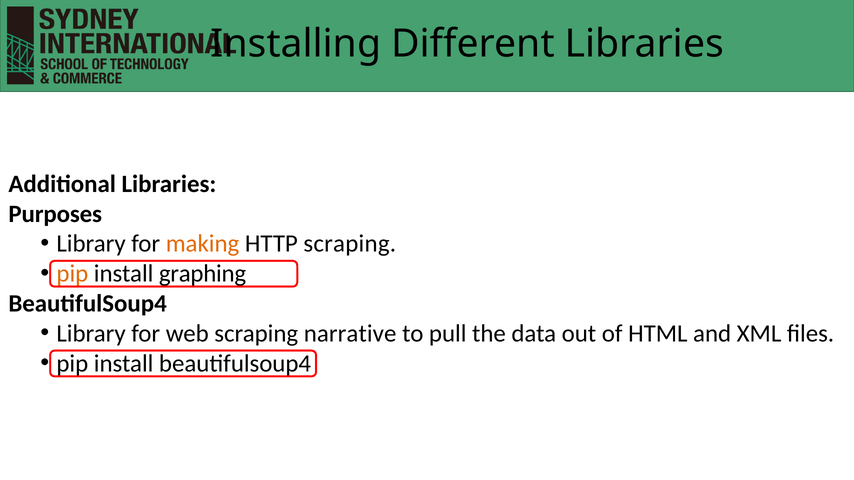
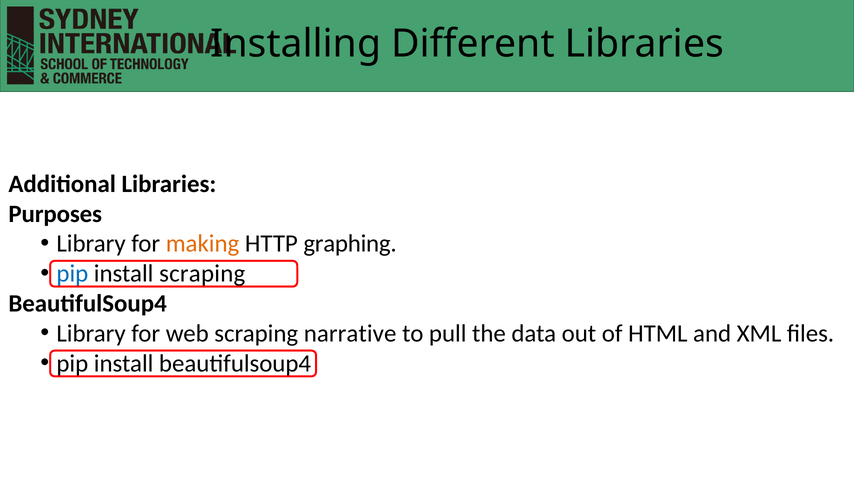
HTTP scraping: scraping -> graphing
pip at (72, 274) colour: orange -> blue
install graphing: graphing -> scraping
